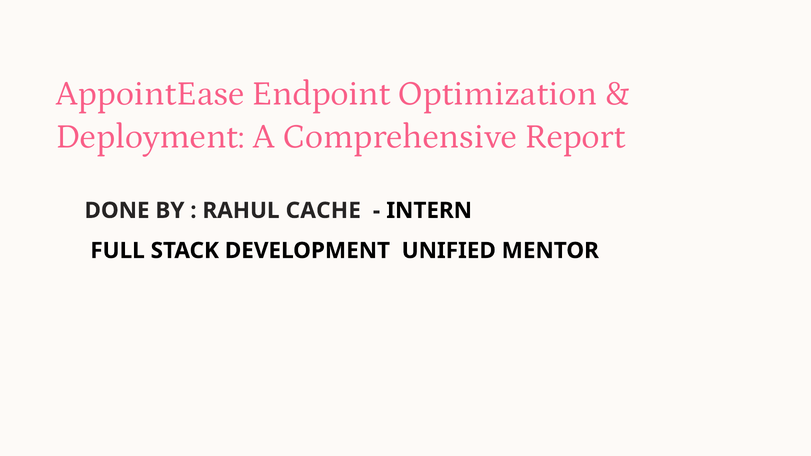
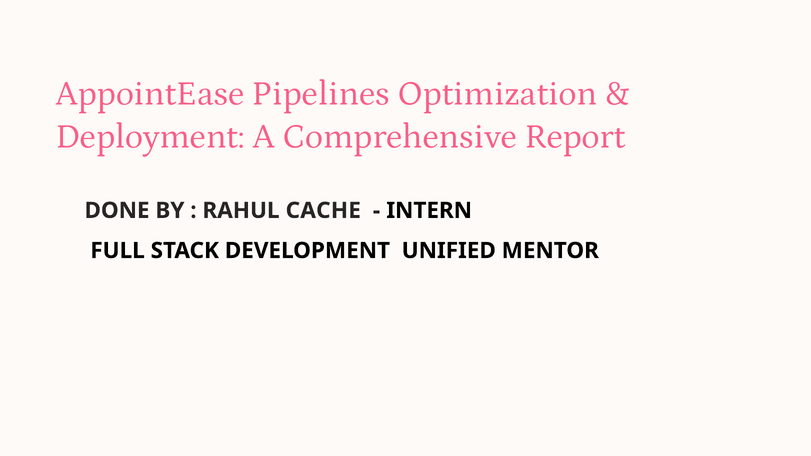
Endpoint: Endpoint -> Pipelines
